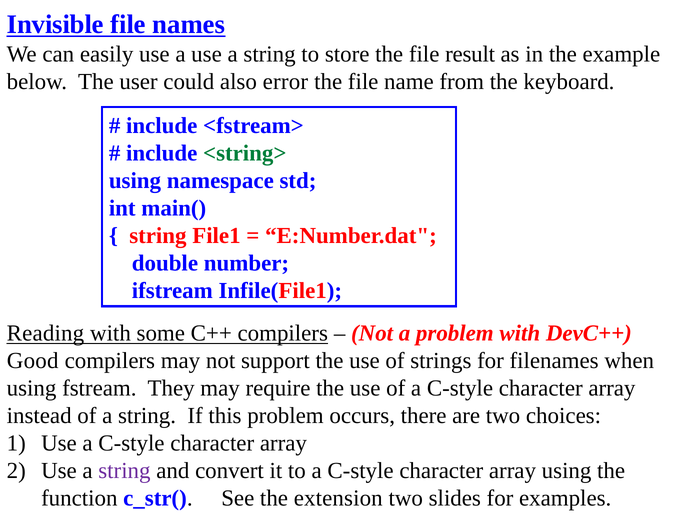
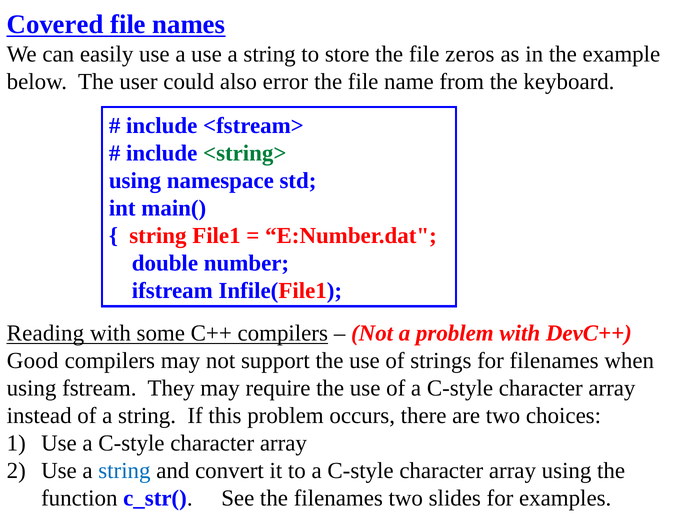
Invisible: Invisible -> Covered
result: result -> zeros
string at (124, 471) colour: purple -> blue
the extension: extension -> filenames
